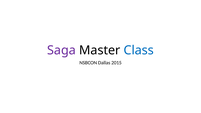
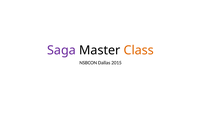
Class colour: blue -> orange
